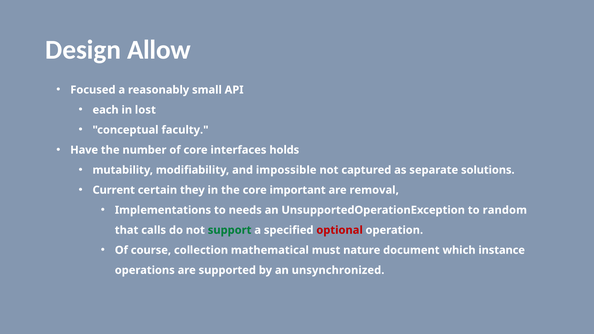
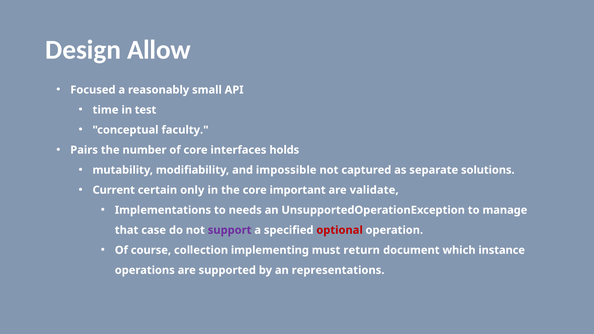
each: each -> time
lost: lost -> test
Have: Have -> Pairs
they: they -> only
removal: removal -> validate
random: random -> manage
calls: calls -> case
support colour: green -> purple
mathematical: mathematical -> implementing
nature: nature -> return
unsynchronized: unsynchronized -> representations
